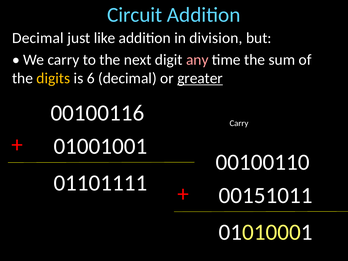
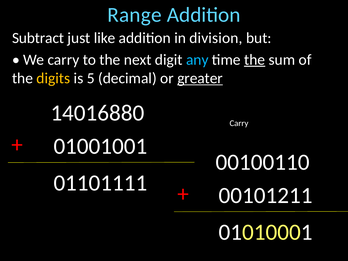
Circuit: Circuit -> Range
Decimal at (38, 38): Decimal -> Subtract
any colour: pink -> light blue
the at (255, 60) underline: none -> present
6: 6 -> 5
00100116: 00100116 -> 14016880
00151011: 00151011 -> 00101211
